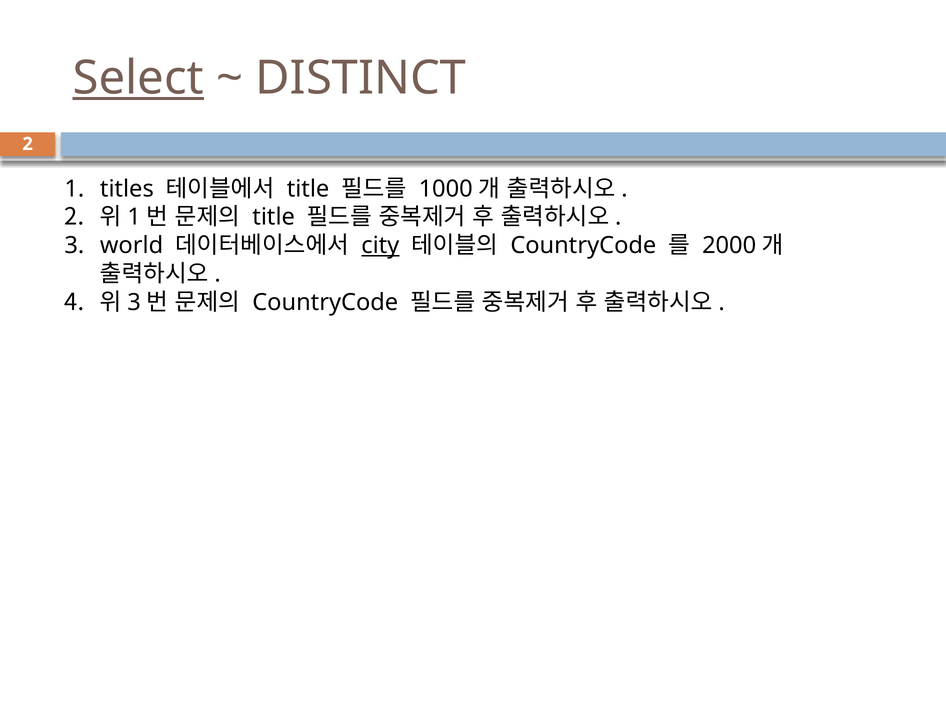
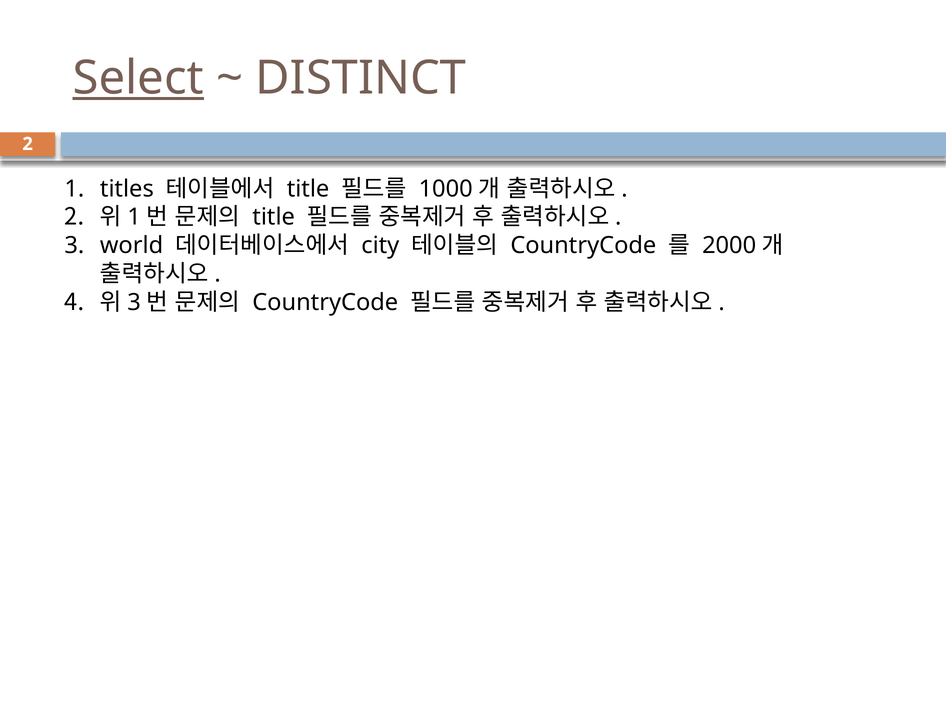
city underline: present -> none
